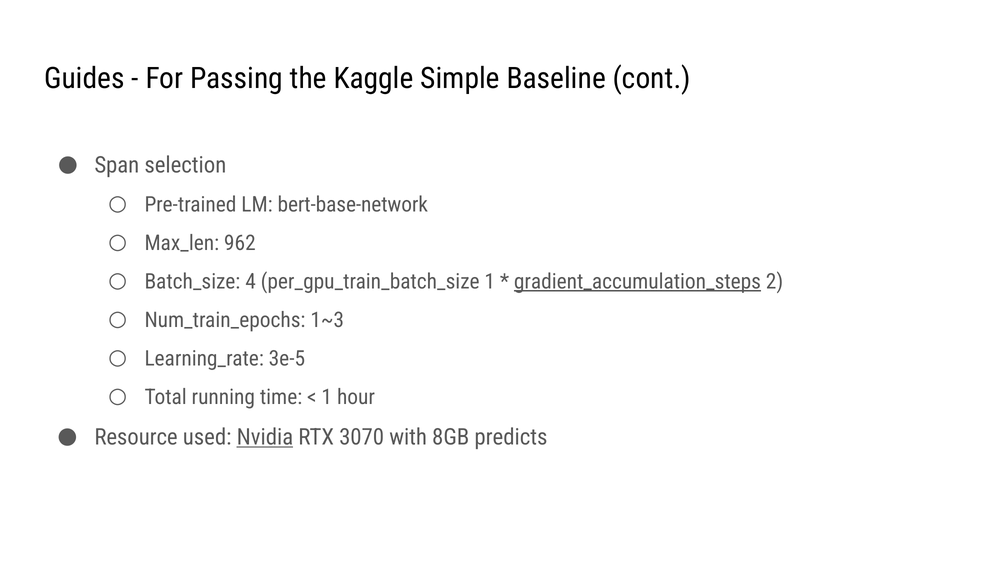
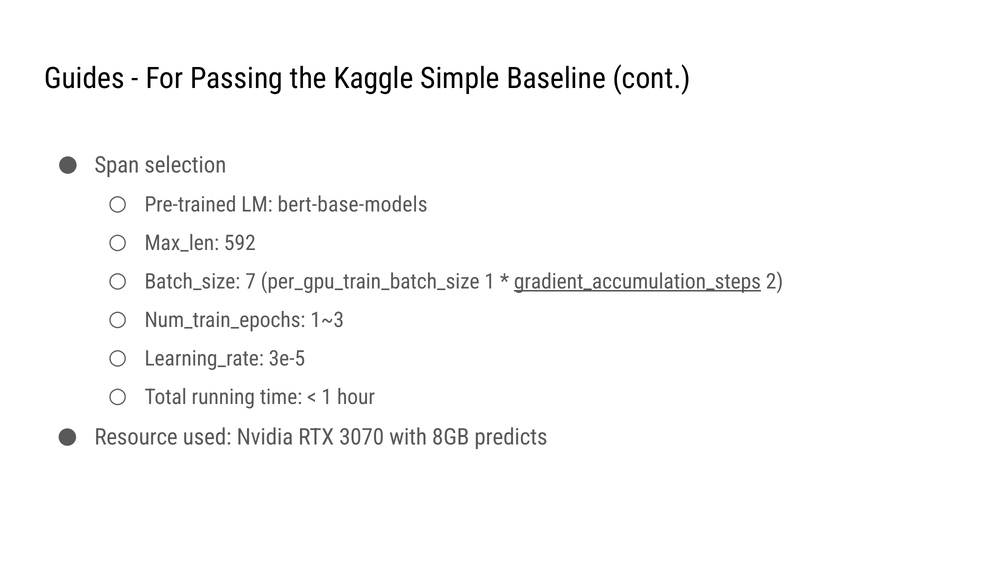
bert-base-network: bert-base-network -> bert-base-models
962: 962 -> 592
4: 4 -> 7
Nvidia underline: present -> none
